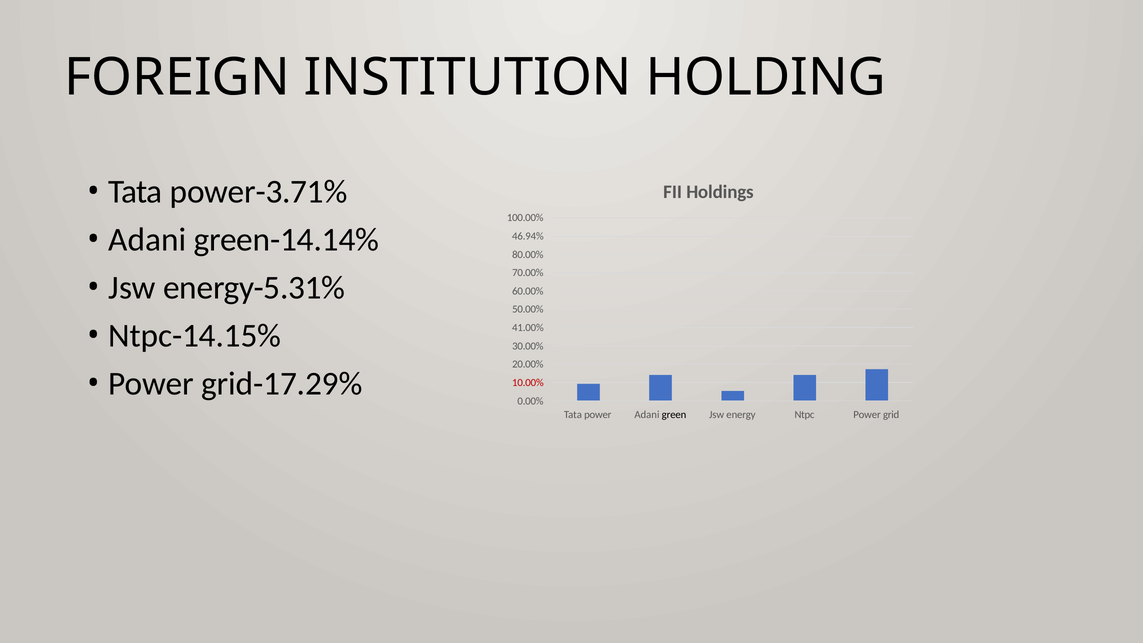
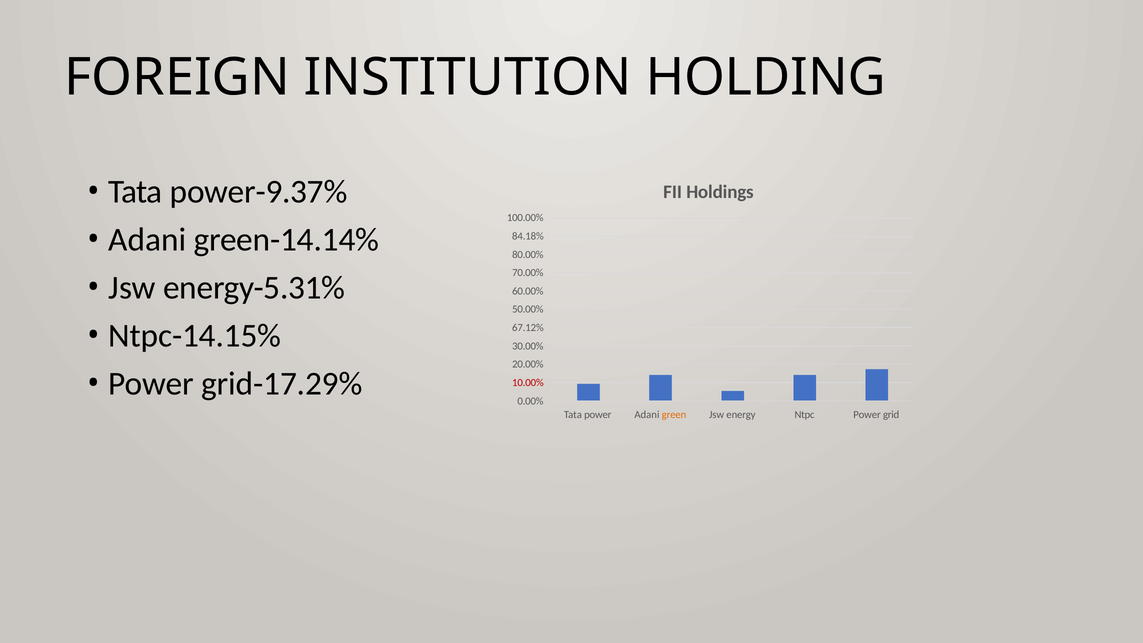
power-3.71%: power-3.71% -> power-9.37%
46.94%: 46.94% -> 84.18%
41.00%: 41.00% -> 67.12%
green colour: black -> orange
